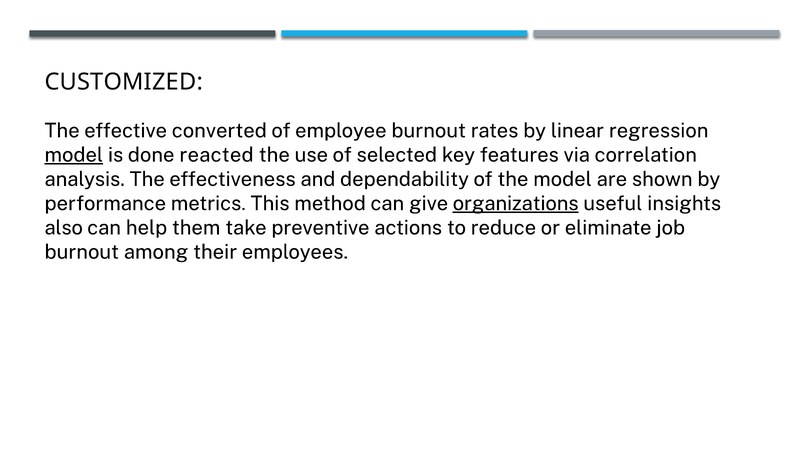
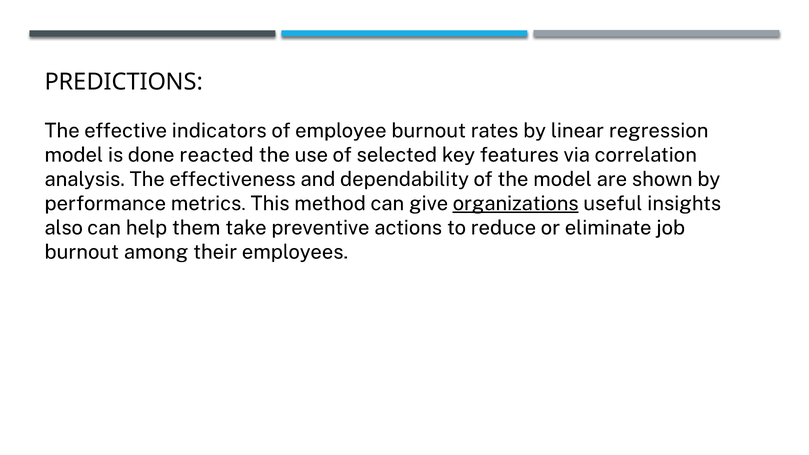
CUSTOMIZED: CUSTOMIZED -> PREDICTIONS
converted: converted -> indicators
model at (74, 155) underline: present -> none
